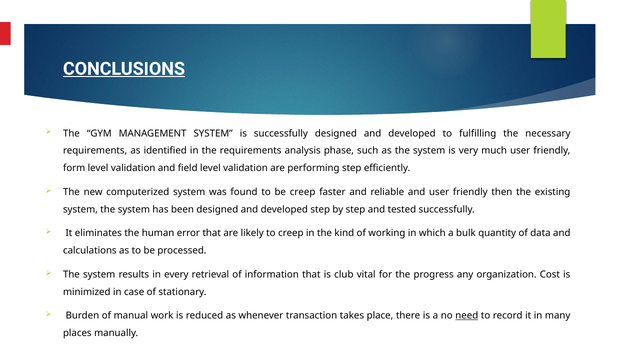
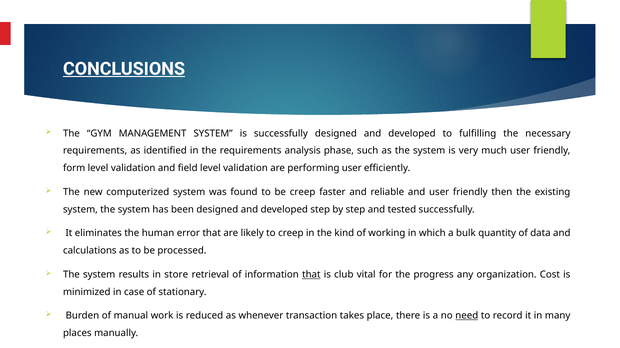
performing step: step -> user
every: every -> store
that at (311, 275) underline: none -> present
